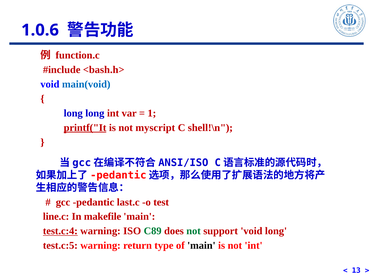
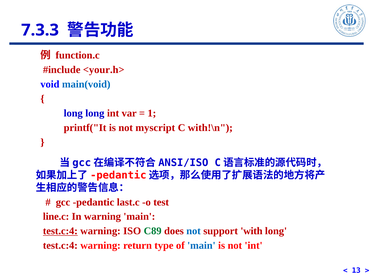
1.0.6: 1.0.6 -> 7.3.3
<bash.h>: <bash.h> -> <your.h>
printf("It underline: present -> none
shell!\n: shell!\n -> with!\n
In makefile: makefile -> warning
not at (194, 232) colour: green -> blue
support void: void -> with
test.c:5 at (60, 246): test.c:5 -> test.c:4
main at (201, 246) colour: black -> blue
